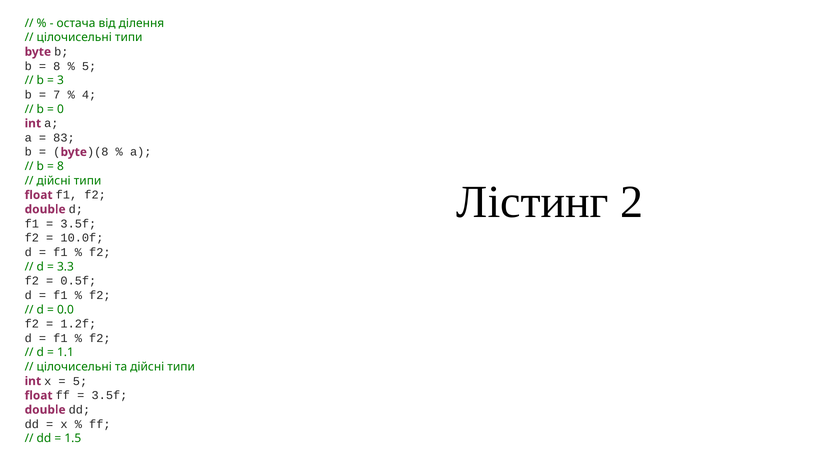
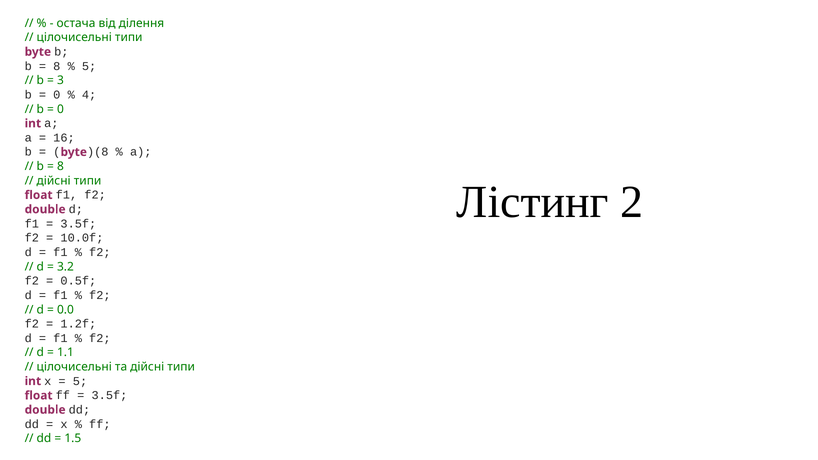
7 at (57, 95): 7 -> 0
83: 83 -> 16
3.3: 3.3 -> 3.2
